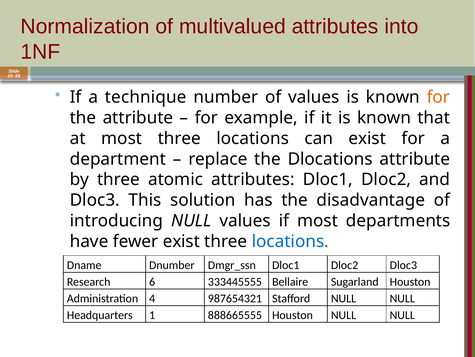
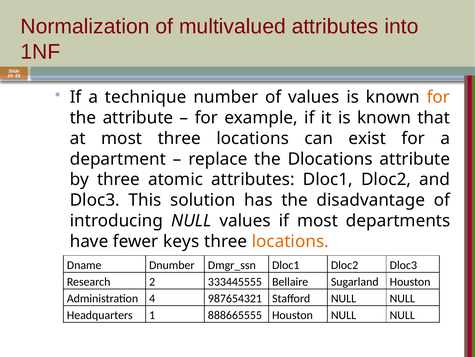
fewer exist: exist -> keys
locations at (290, 241) colour: blue -> orange
6: 6 -> 2
